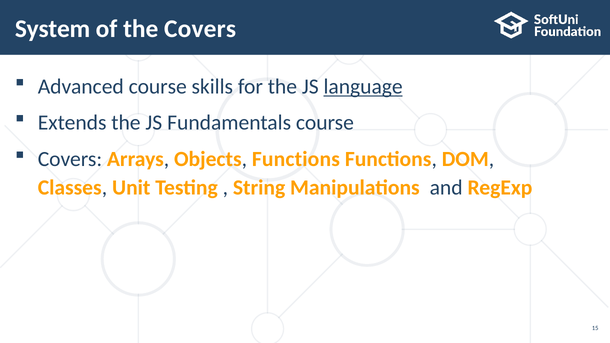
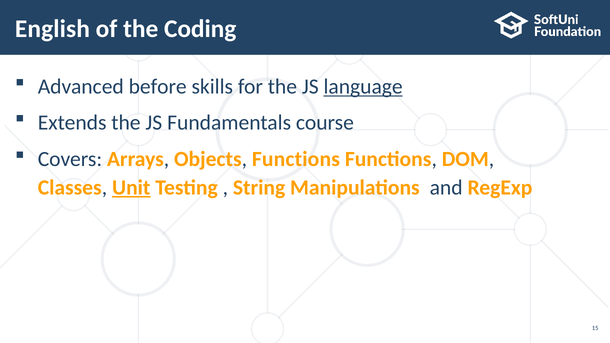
System: System -> English
the Covers: Covers -> Coding
Advanced course: course -> before
Unit underline: none -> present
